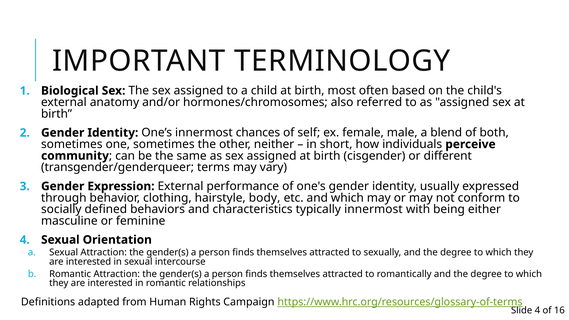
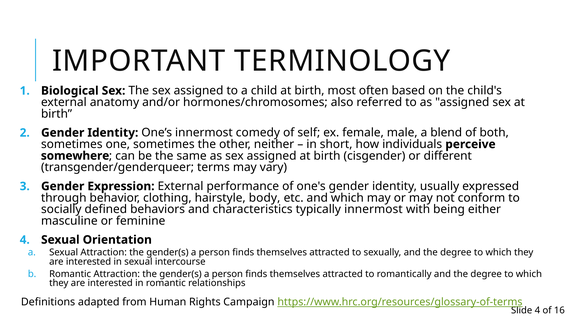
chances: chances -> comedy
community: community -> somewhere
